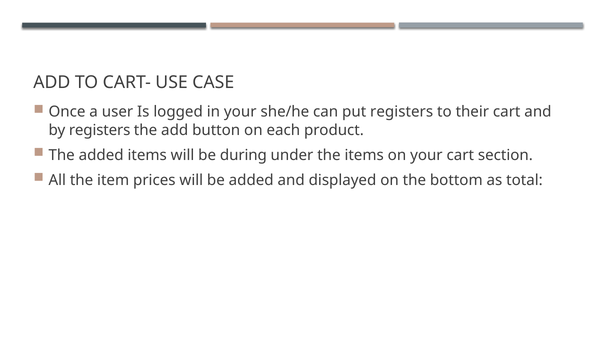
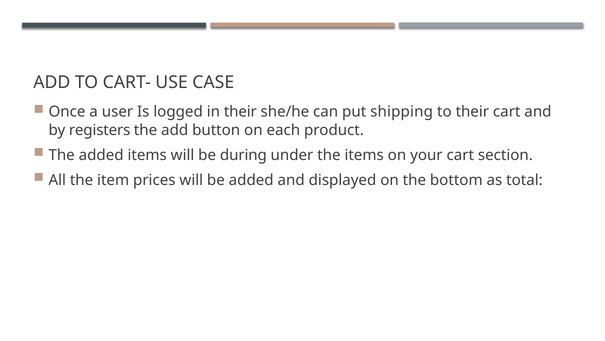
in your: your -> their
put registers: registers -> shipping
